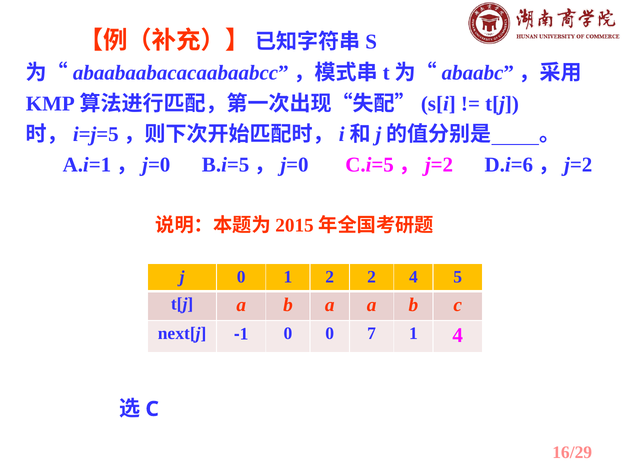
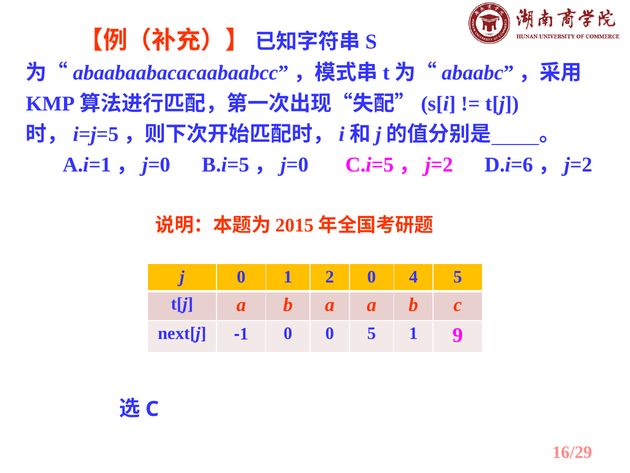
2 2: 2 -> 0
0 7: 7 -> 5
1 4: 4 -> 9
